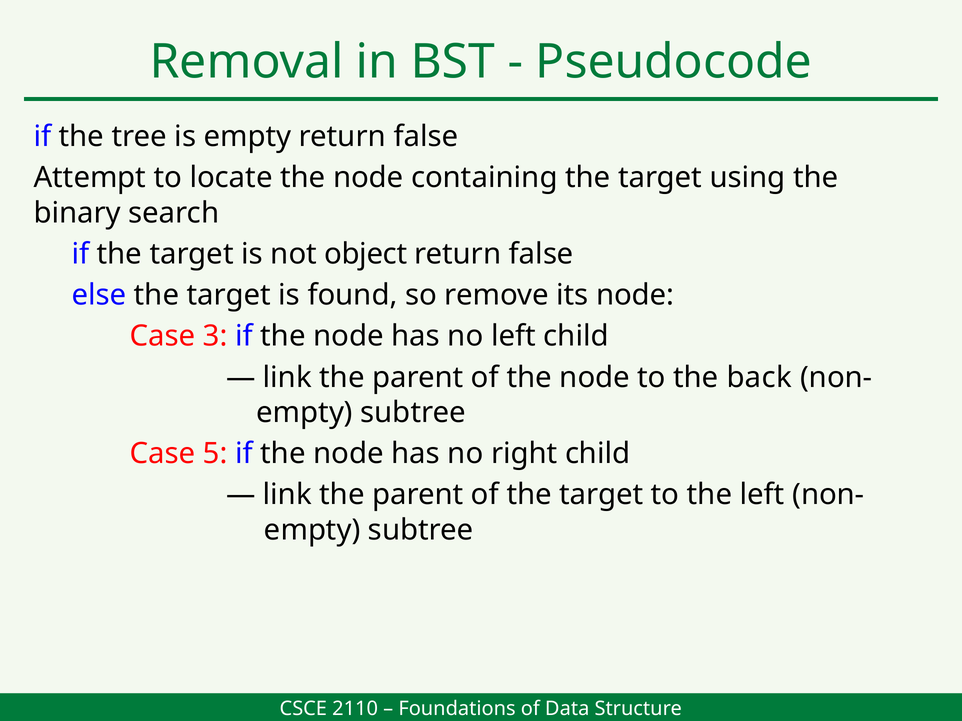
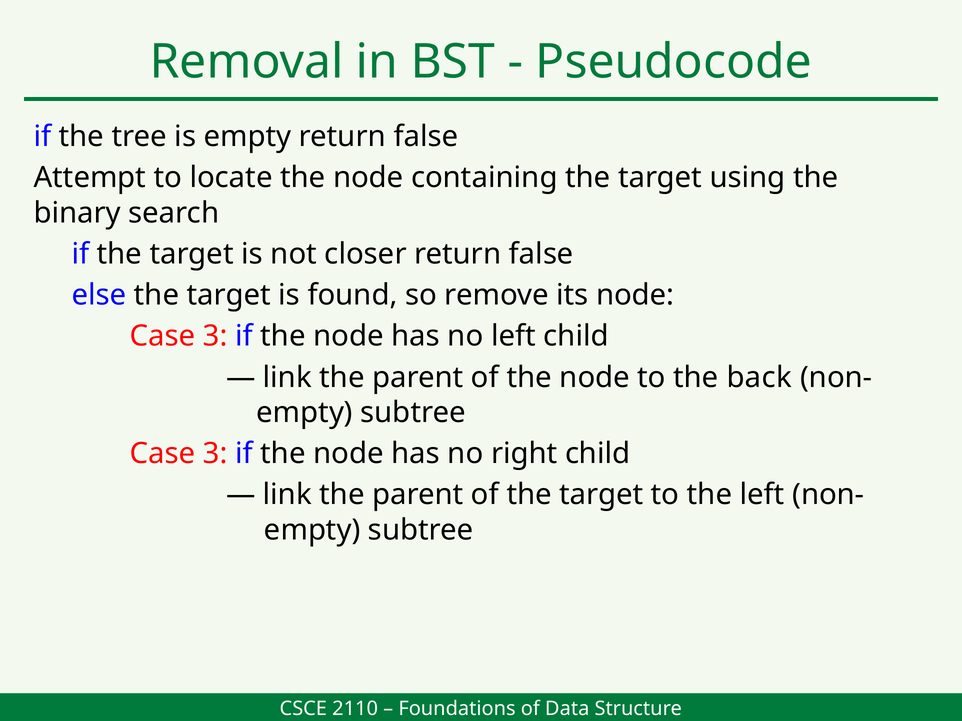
object: object -> closer
5 at (215, 454): 5 -> 3
